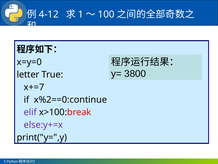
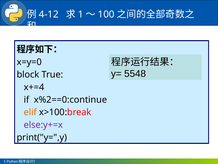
3800: 3800 -> 5548
letter: letter -> block
x+=7: x+=7 -> x+=4
elif colour: purple -> orange
